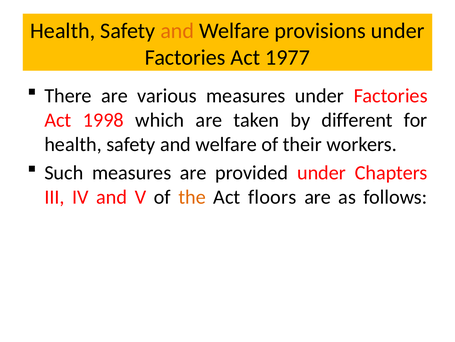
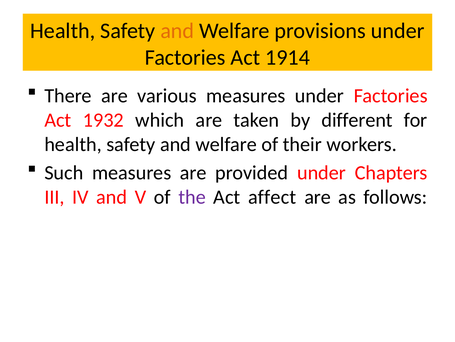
1977: 1977 -> 1914
1998: 1998 -> 1932
the colour: orange -> purple
floors: floors -> affect
